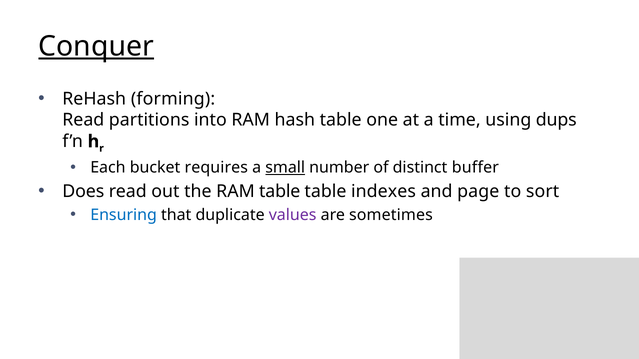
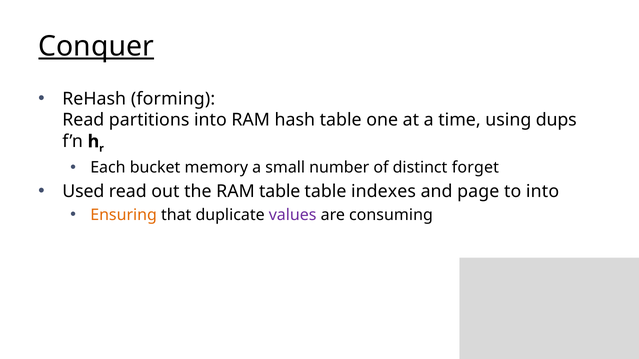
requires: requires -> memory
small underline: present -> none
buffer: buffer -> forget
Does: Does -> Used
to sort: sort -> into
Ensuring colour: blue -> orange
sometimes: sometimes -> consuming
